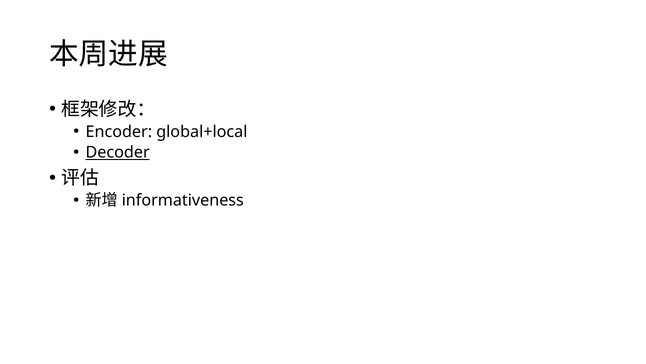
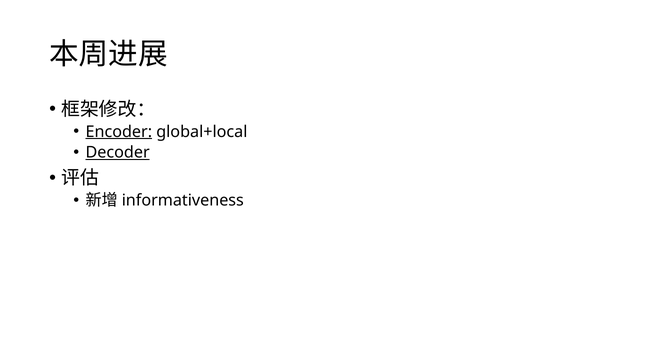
Encoder underline: none -> present
